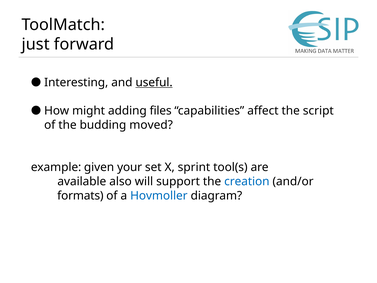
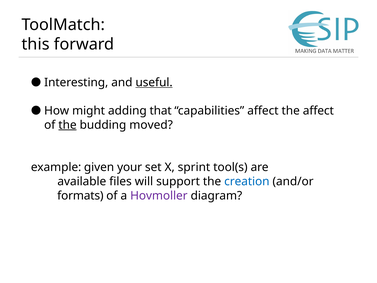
just: just -> this
files: files -> that
the script: script -> affect
the at (67, 125) underline: none -> present
also: also -> files
Hovmoller colour: blue -> purple
